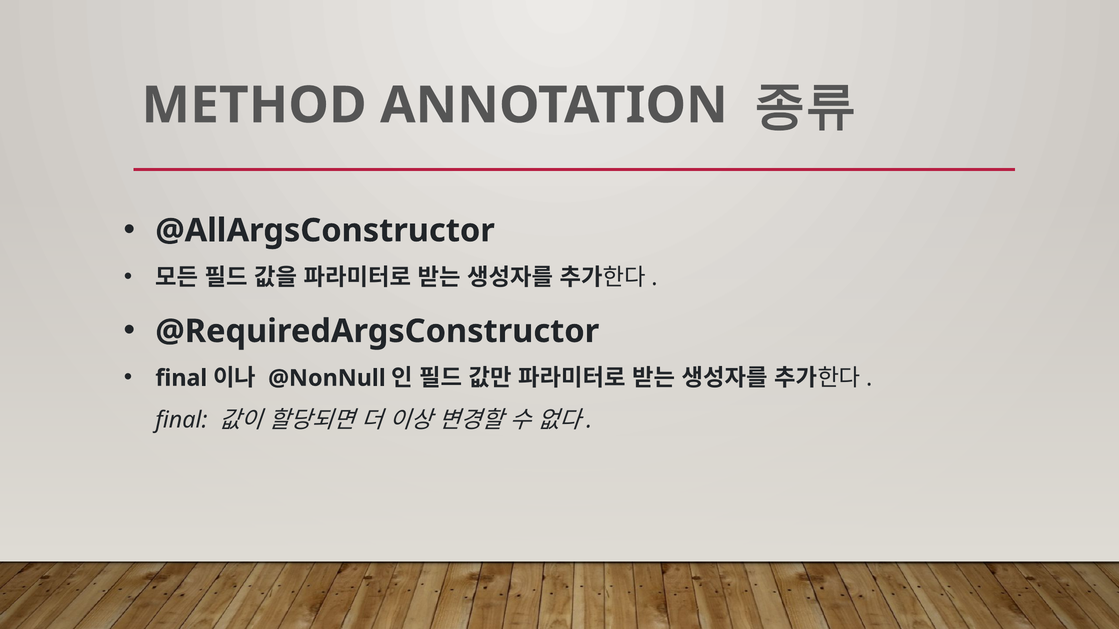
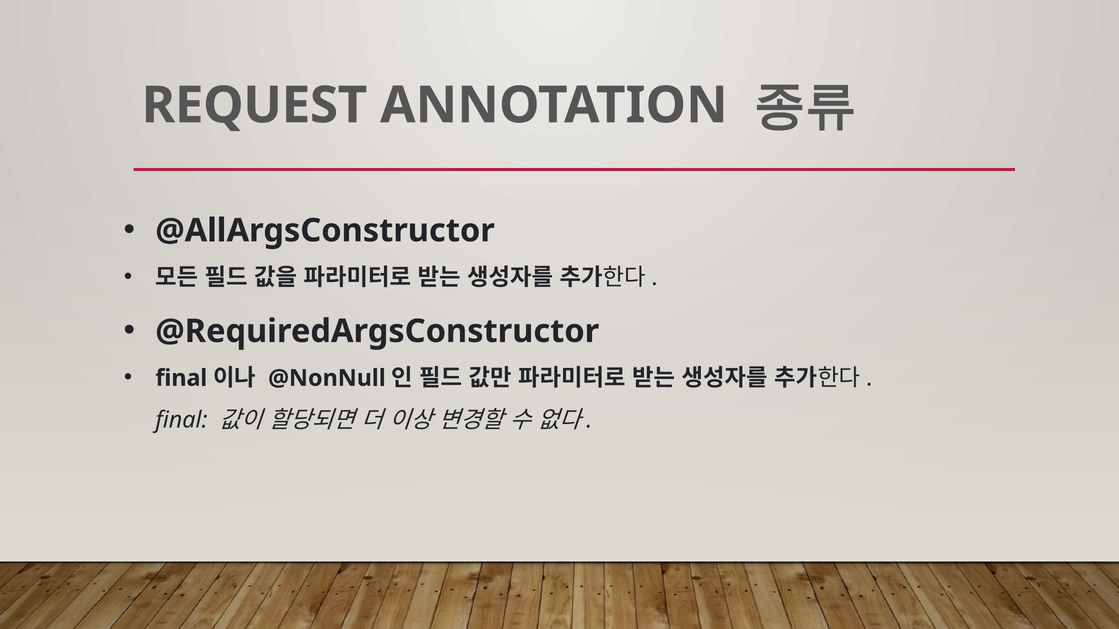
METHOD: METHOD -> REQUEST
